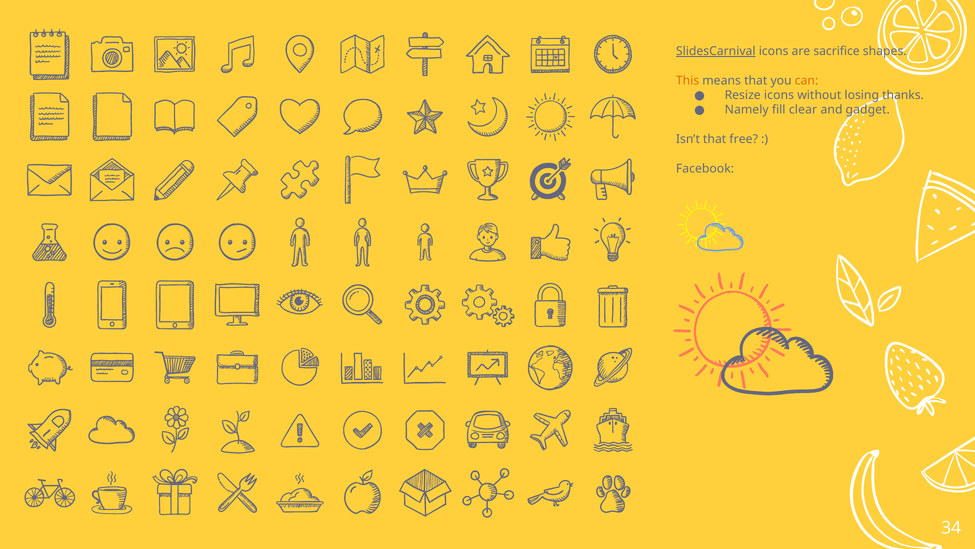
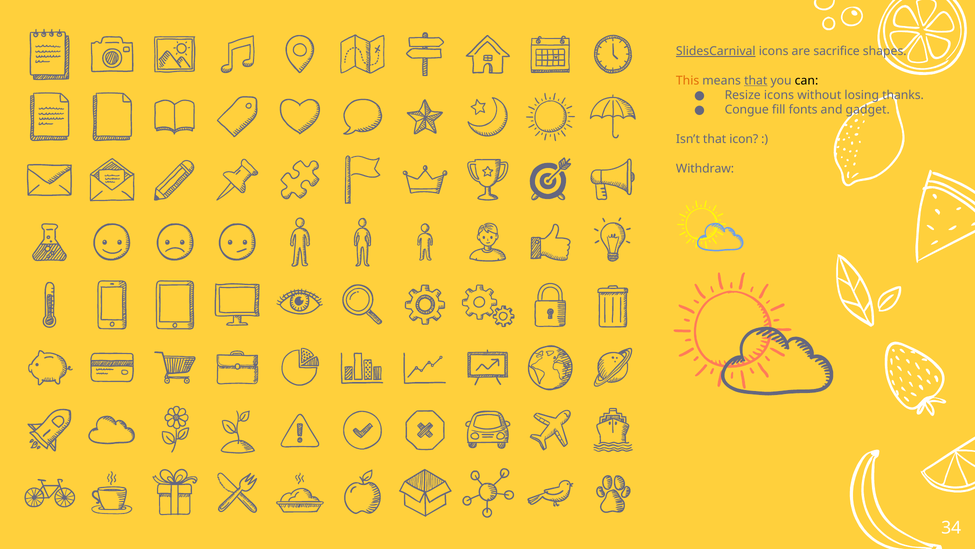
that at (756, 80) underline: none -> present
can colour: orange -> black
Namely: Namely -> Congue
clear: clear -> fonts
free: free -> icon
Facebook: Facebook -> Withdraw
